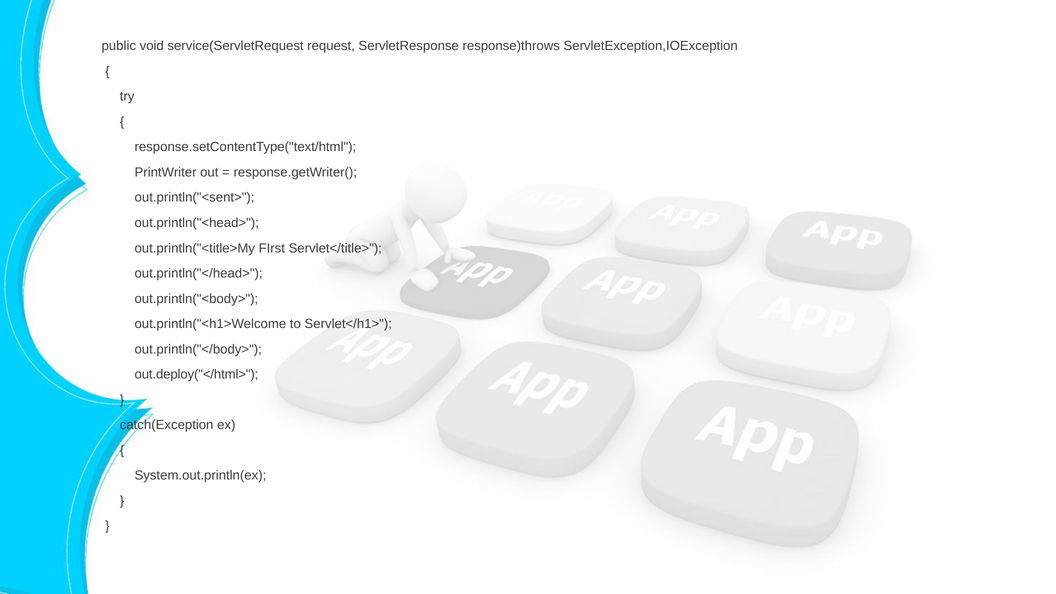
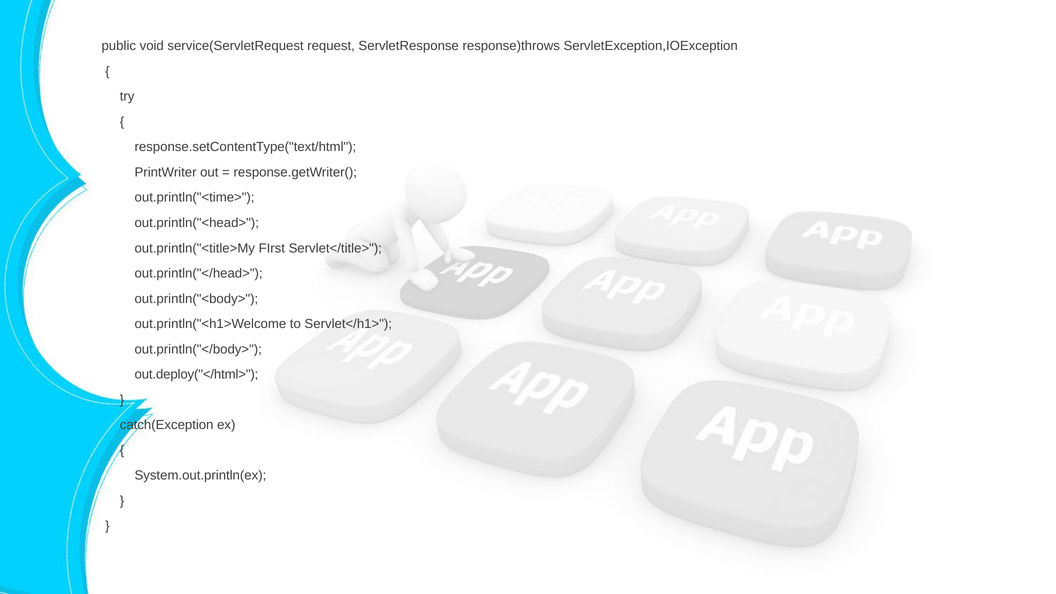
out.println("<sent>: out.println("<sent> -> out.println("<time>
